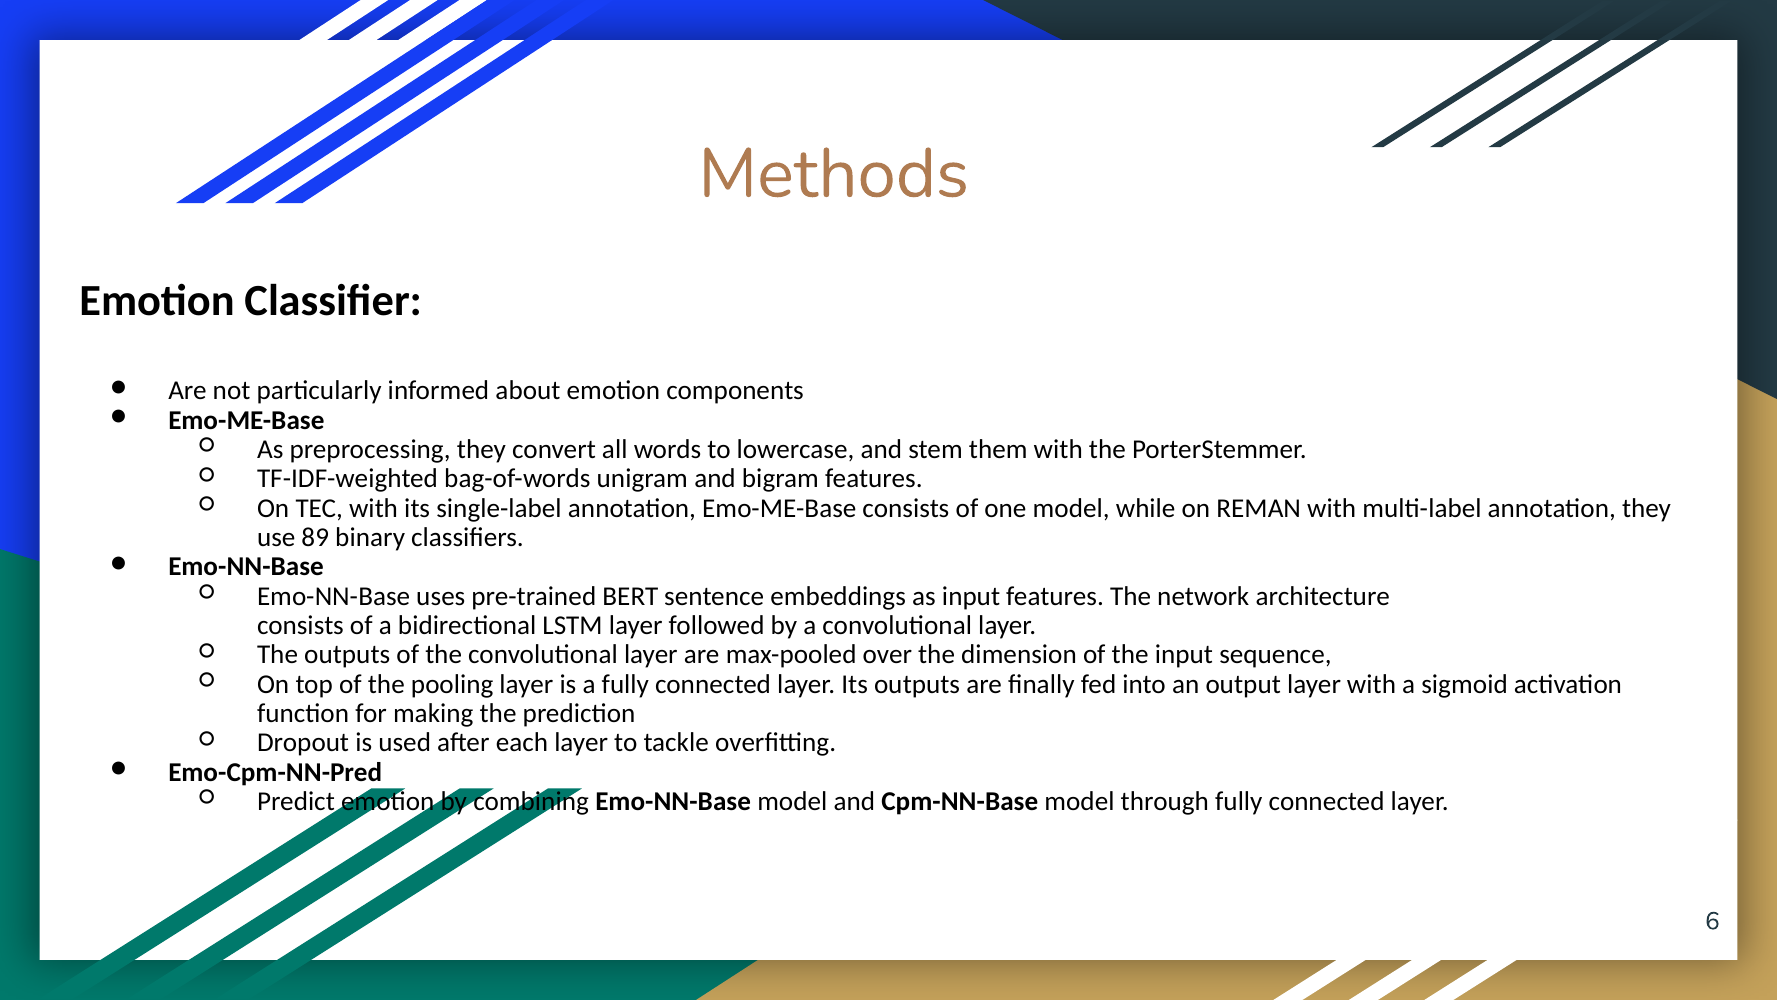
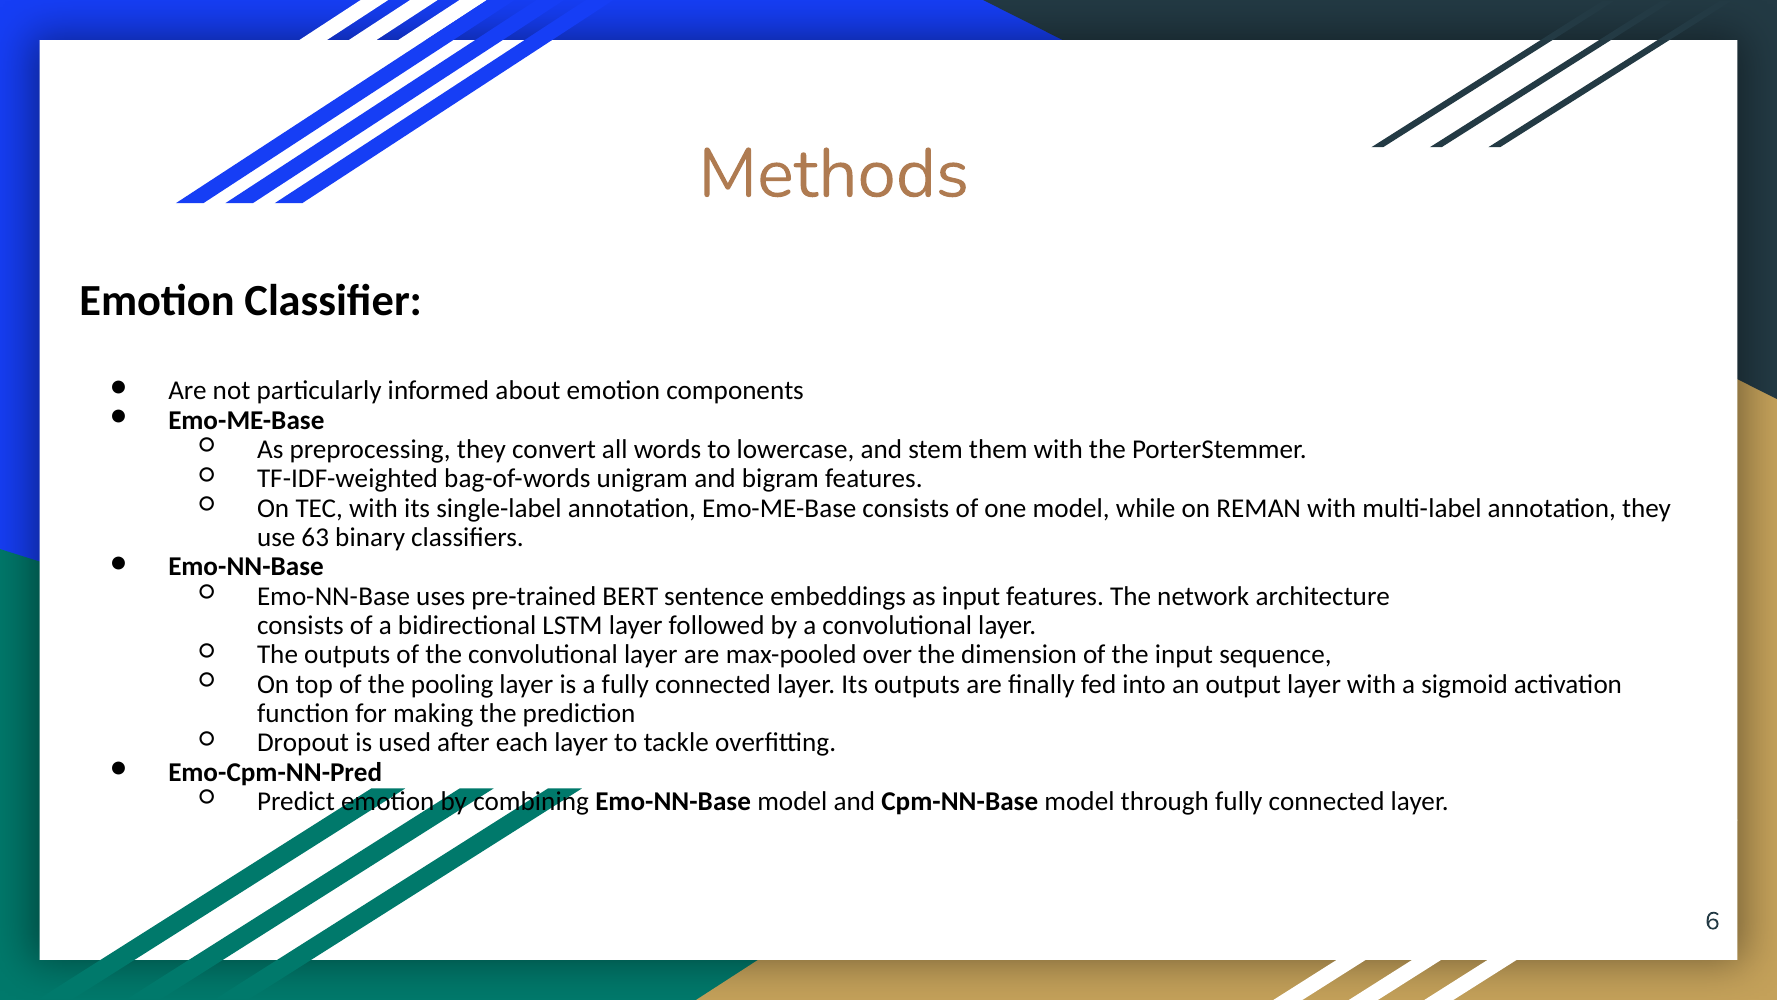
89: 89 -> 63
